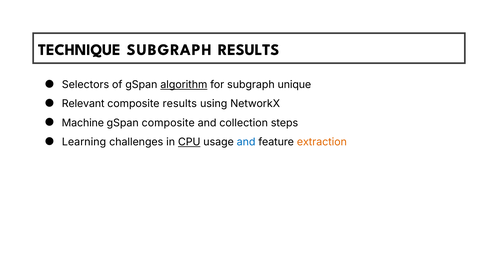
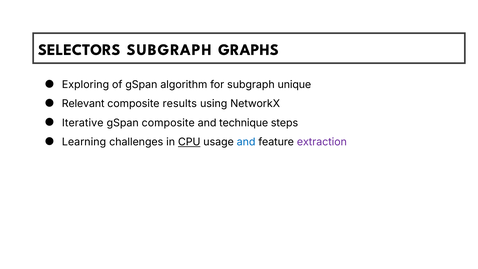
TECHNIQUE: TECHNIQUE -> SELECTORS
SUBGRAPH RESULTS: RESULTS -> GRAPHS
Selectors: Selectors -> Exploring
algorithm underline: present -> none
Machine: Machine -> Iterative
collection: collection -> technique
extraction colour: orange -> purple
